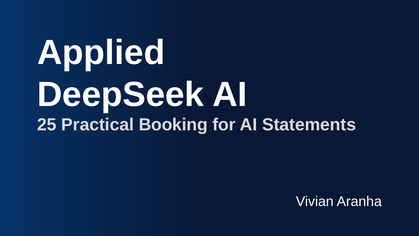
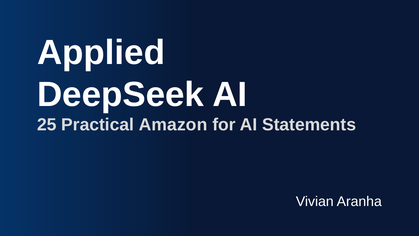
Booking: Booking -> Amazon
